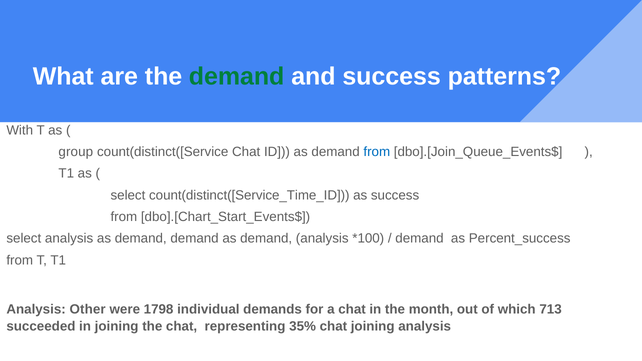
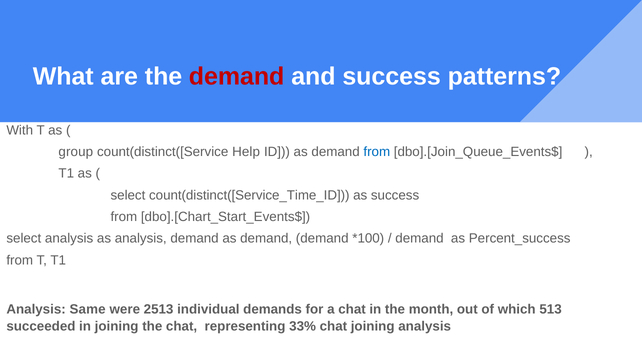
demand at (237, 77) colour: green -> red
count(distinct([Service Chat: Chat -> Help
demand at (141, 239): demand -> analysis
demand analysis: analysis -> demand
Other: Other -> Same
1798: 1798 -> 2513
713: 713 -> 513
35%: 35% -> 33%
